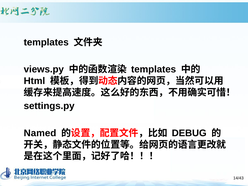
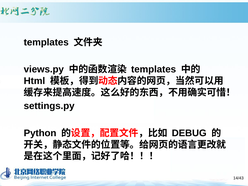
Named: Named -> Python
